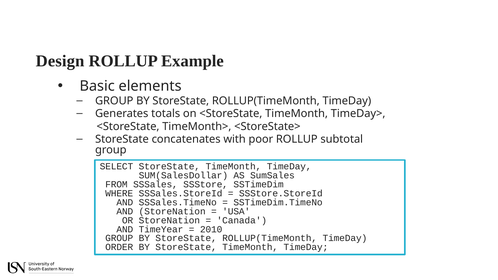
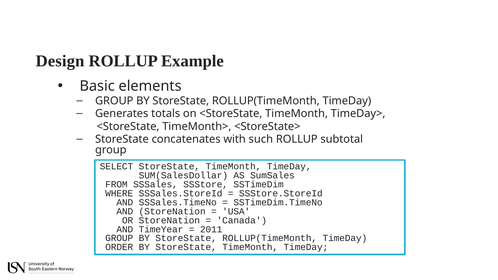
poor: poor -> such
2010: 2010 -> 2011
